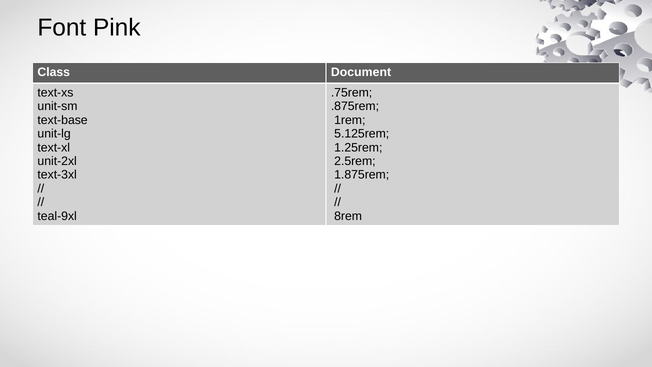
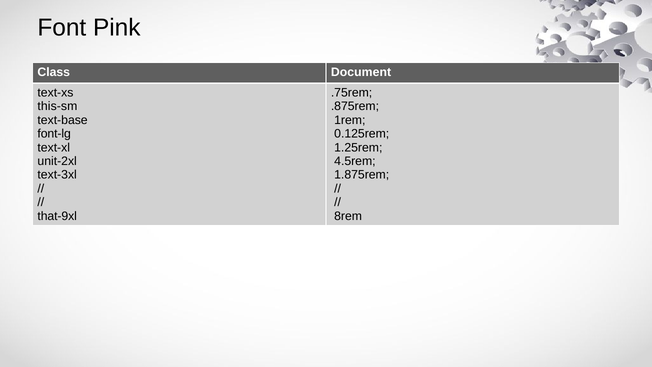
unit-sm: unit-sm -> this-sm
unit-lg: unit-lg -> font-lg
5.125rem: 5.125rem -> 0.125rem
2.5rem: 2.5rem -> 4.5rem
teal-9xl: teal-9xl -> that-9xl
